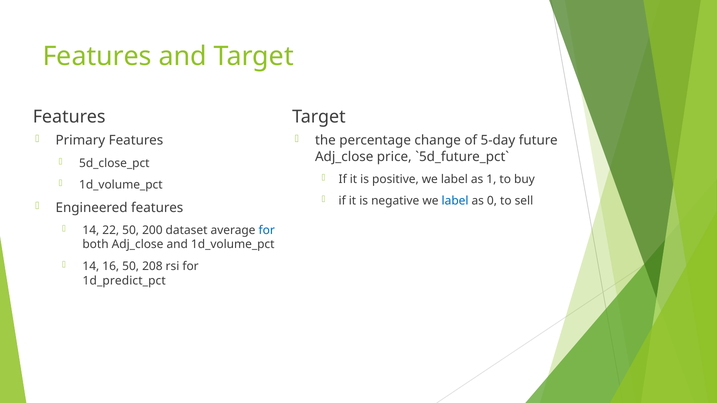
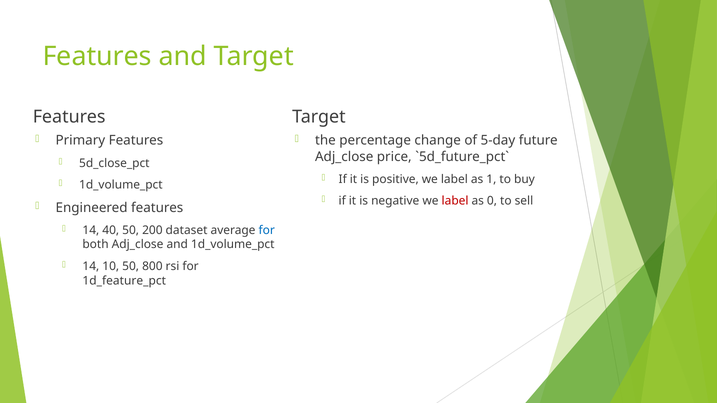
label at (455, 201) colour: blue -> red
22: 22 -> 40
16: 16 -> 10
208: 208 -> 800
1d_predict_pct: 1d_predict_pct -> 1d_feature_pct
